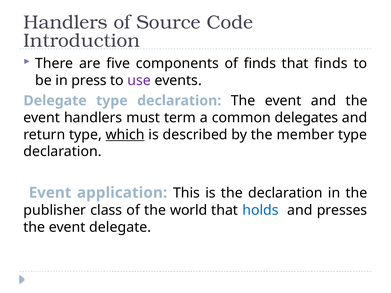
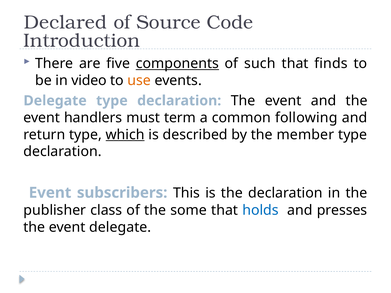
Handlers at (65, 22): Handlers -> Declared
components underline: none -> present
of finds: finds -> such
press: press -> video
use colour: purple -> orange
delegates: delegates -> following
application: application -> subscribers
world: world -> some
